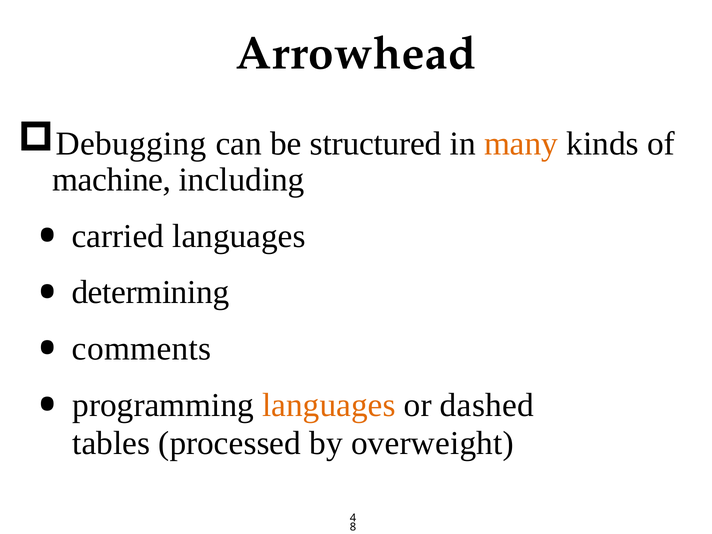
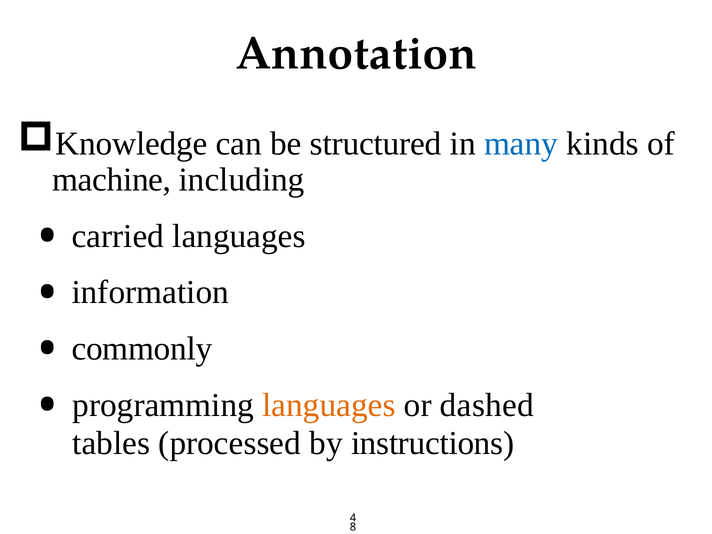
Arrowhead: Arrowhead -> Annotation
Debugging: Debugging -> Knowledge
many colour: orange -> blue
determining: determining -> information
comments: comments -> commonly
overweight: overweight -> instructions
